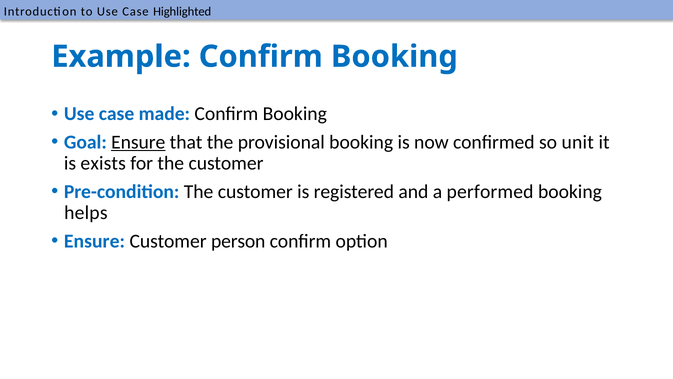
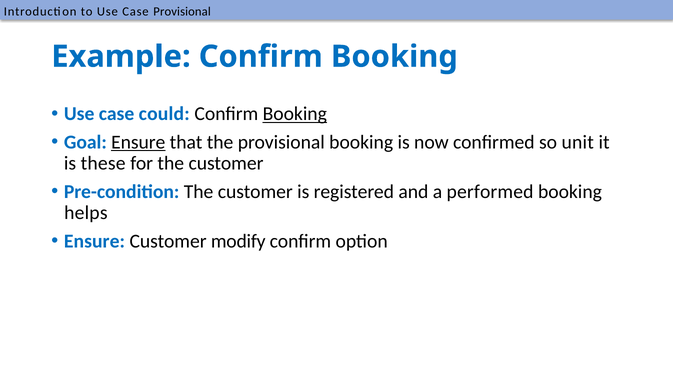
Case Highlighted: Highlighted -> Provisional
made: made -> could
Booking at (295, 114) underline: none -> present
exists: exists -> these
person: person -> modify
